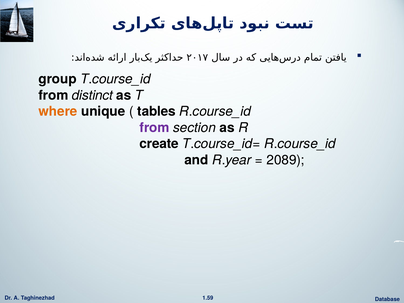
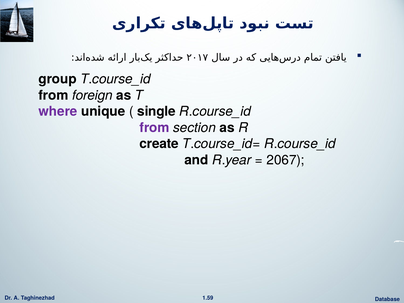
distinct: distinct -> foreign
where colour: orange -> purple
tables: tables -> single
2089: 2089 -> 2067
